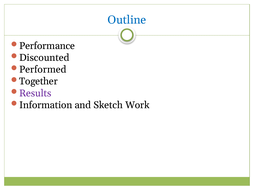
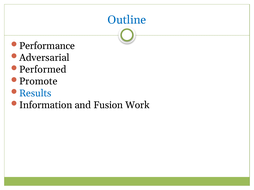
Discounted: Discounted -> Adversarial
Together: Together -> Promote
Results colour: purple -> blue
Sketch: Sketch -> Fusion
